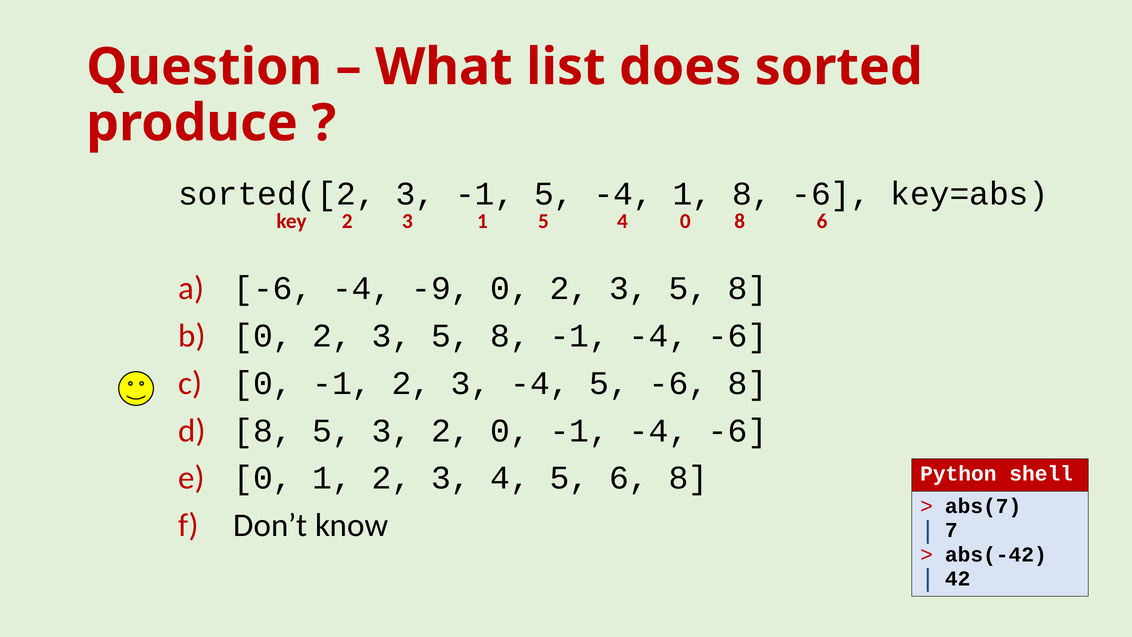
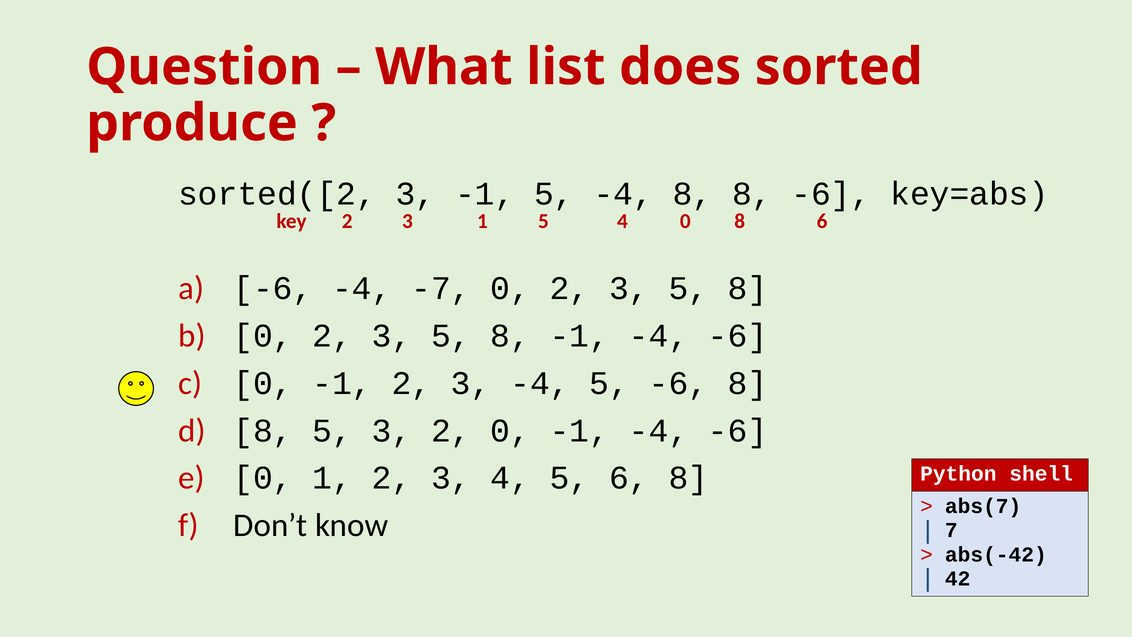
-4 1: 1 -> 8
-9: -9 -> -7
